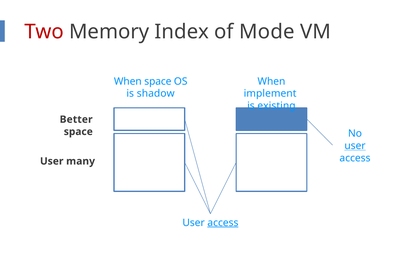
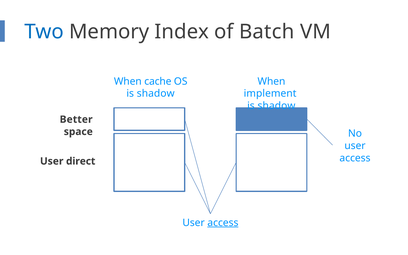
Two colour: red -> blue
Mode: Mode -> Batch
When space: space -> cache
existing at (276, 106): existing -> shadow
user at (355, 146) underline: present -> none
many: many -> direct
